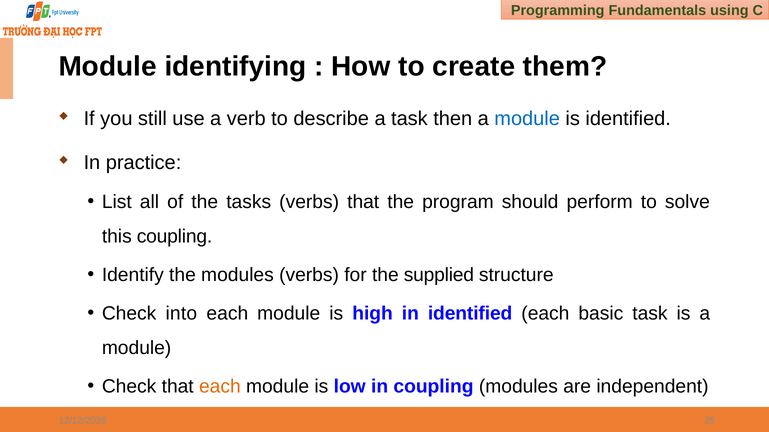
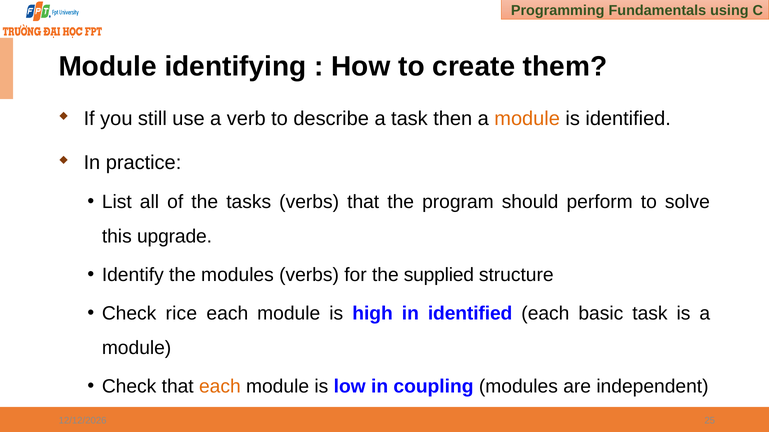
module at (527, 119) colour: blue -> orange
this coupling: coupling -> upgrade
into: into -> rice
